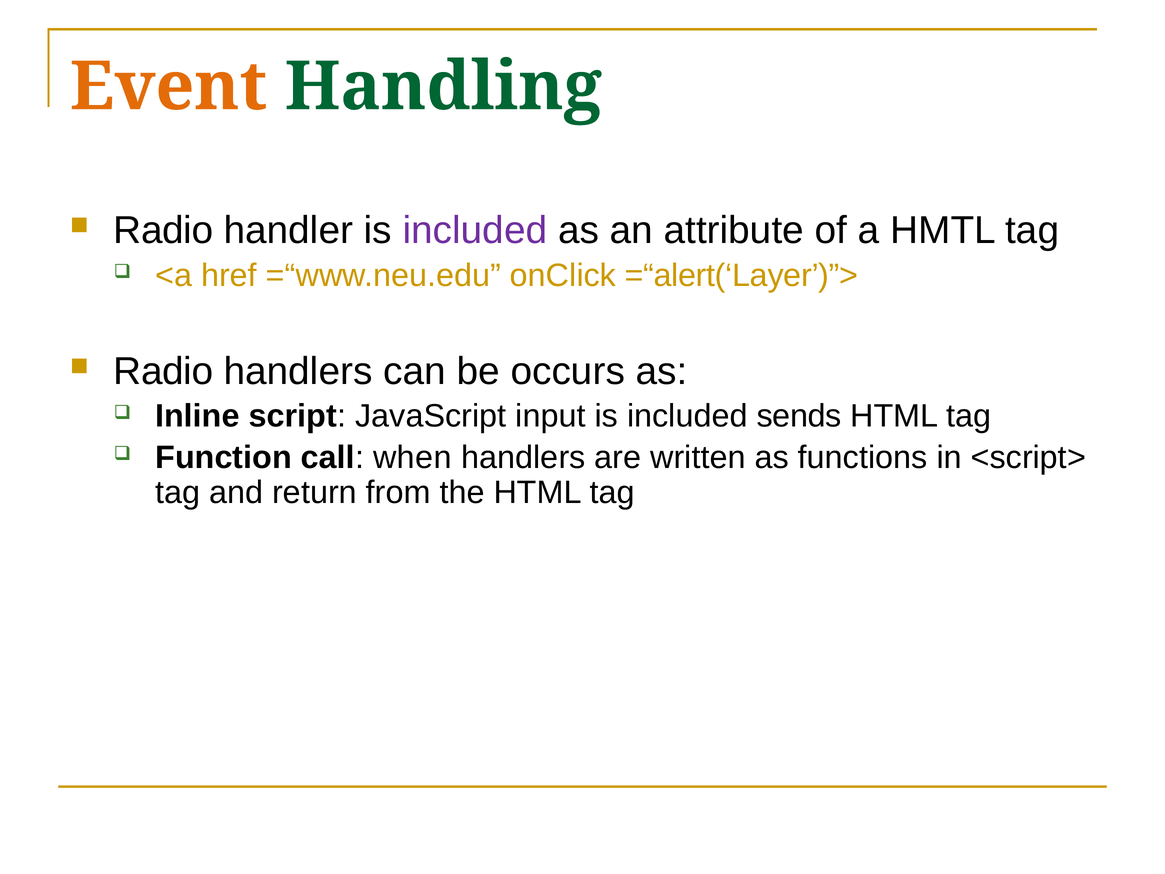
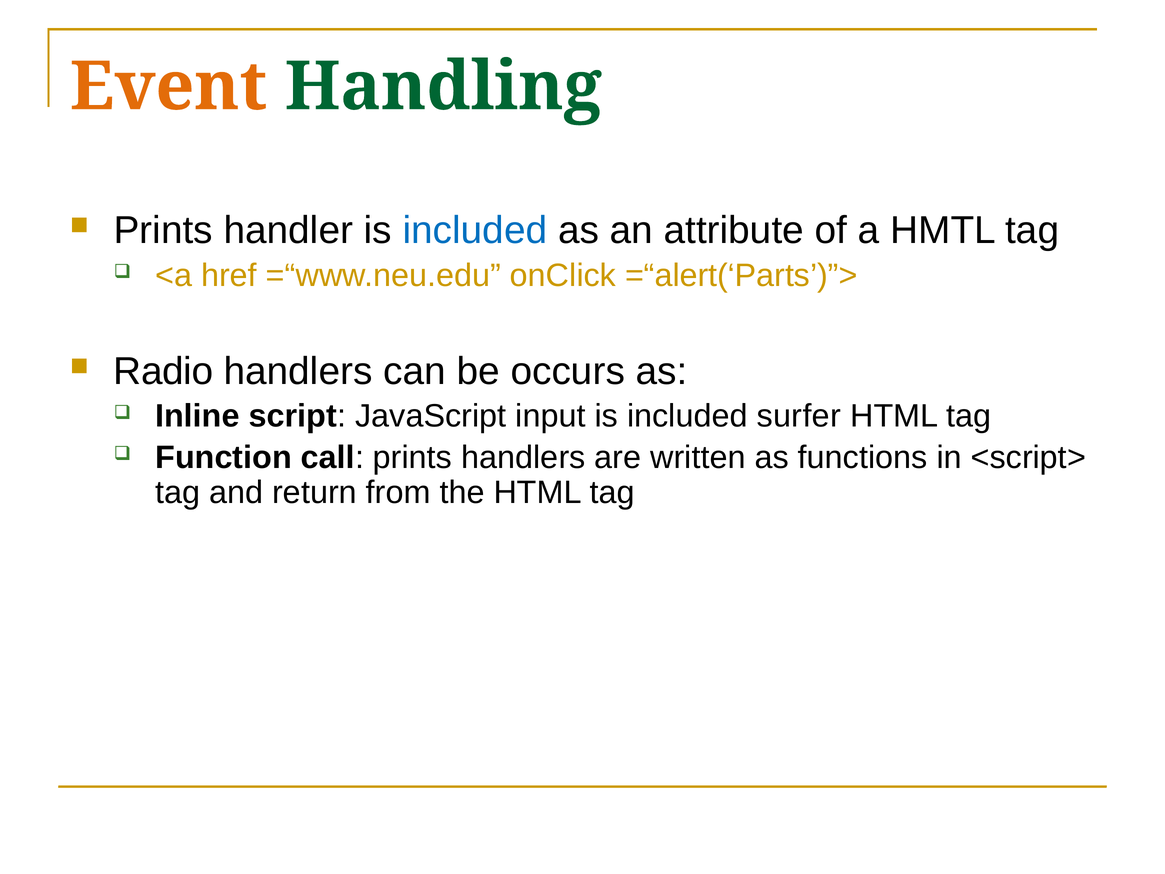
Radio at (163, 230): Radio -> Prints
included at (475, 230) colour: purple -> blue
=“alert(‘Layer’)”>: =“alert(‘Layer’)”> -> =“alert(‘Parts’)”>
sends: sends -> surfer
call when: when -> prints
